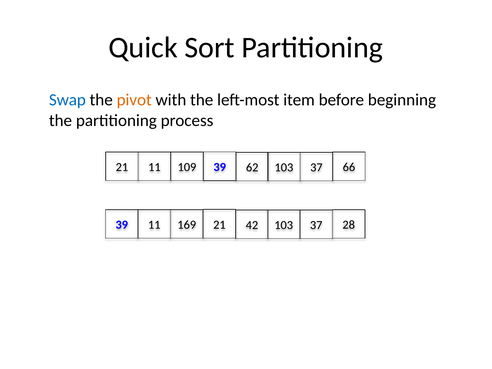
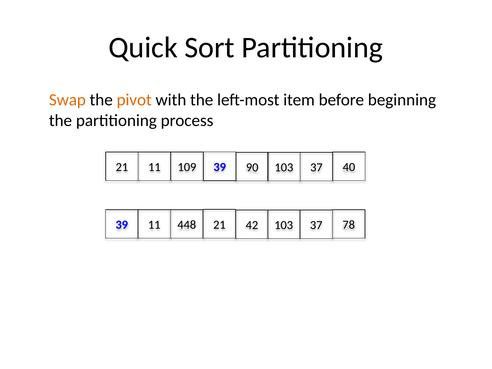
Swap colour: blue -> orange
62: 62 -> 90
66: 66 -> 40
169: 169 -> 448
28: 28 -> 78
